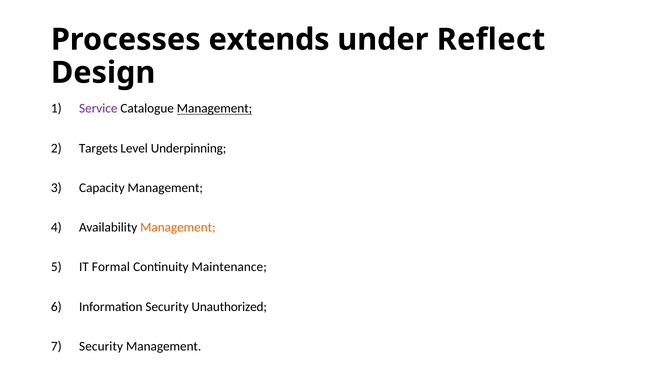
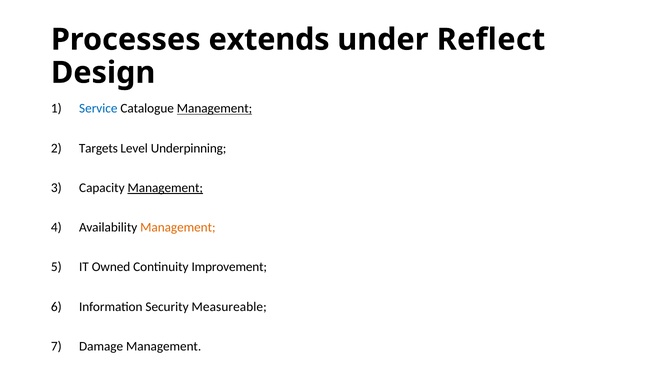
Service colour: purple -> blue
Management at (165, 188) underline: none -> present
Formal: Formal -> Owned
Maintenance: Maintenance -> Improvement
Unauthorized: Unauthorized -> Measureable
Security at (101, 346): Security -> Damage
